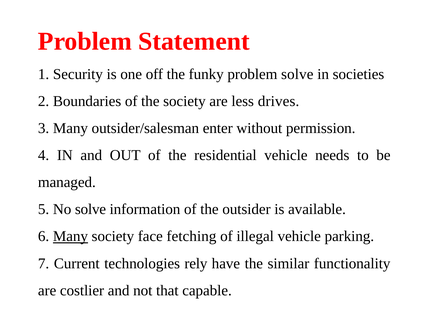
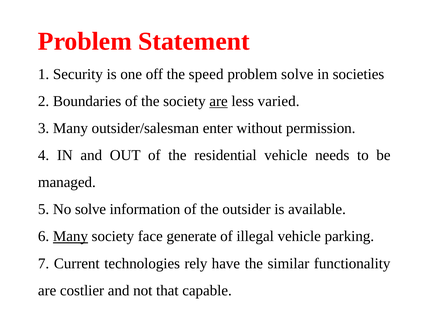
funky: funky -> speed
are at (219, 101) underline: none -> present
drives: drives -> varied
fetching: fetching -> generate
